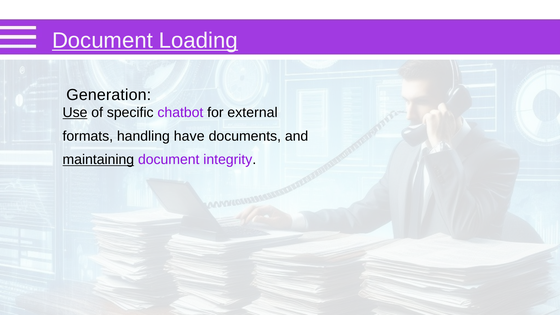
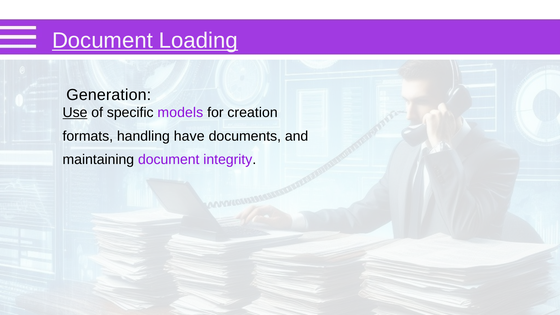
chatbot: chatbot -> models
external: external -> creation
maintaining underline: present -> none
